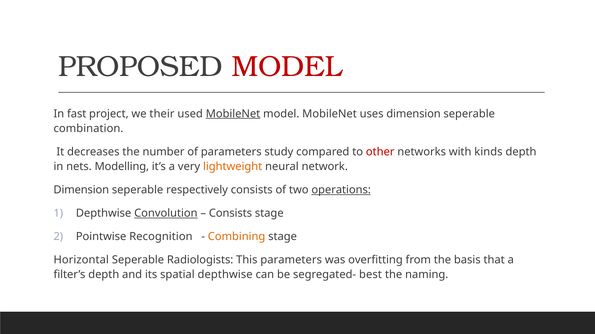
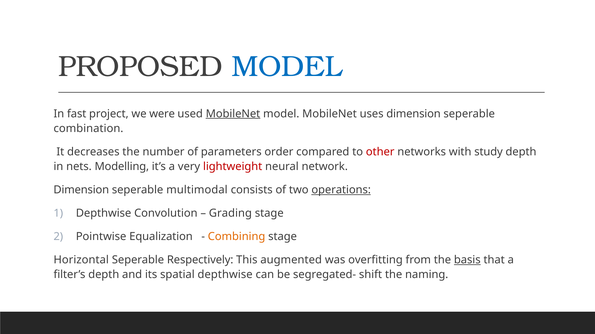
MODEL at (287, 67) colour: red -> blue
their: their -> were
study: study -> order
kinds: kinds -> study
lightweight colour: orange -> red
respectively: respectively -> multimodal
Convolution underline: present -> none
Consists at (230, 214): Consists -> Grading
Recognition: Recognition -> Equalization
Radiologists: Radiologists -> Respectively
This parameters: parameters -> augmented
basis underline: none -> present
best: best -> shift
